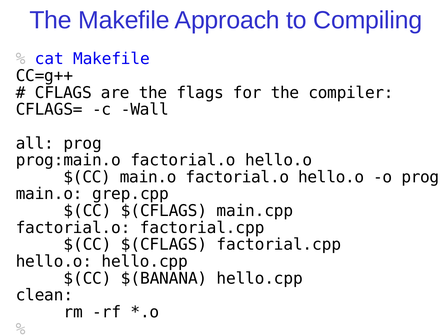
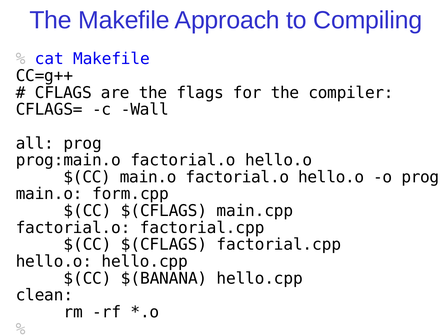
grep.cpp: grep.cpp -> form.cpp
